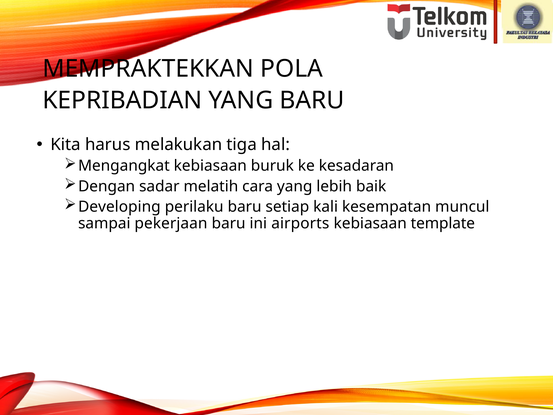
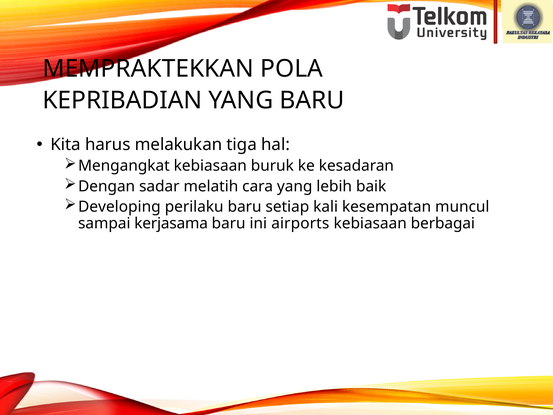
pekerjaan: pekerjaan -> kerjasama
template: template -> berbagai
